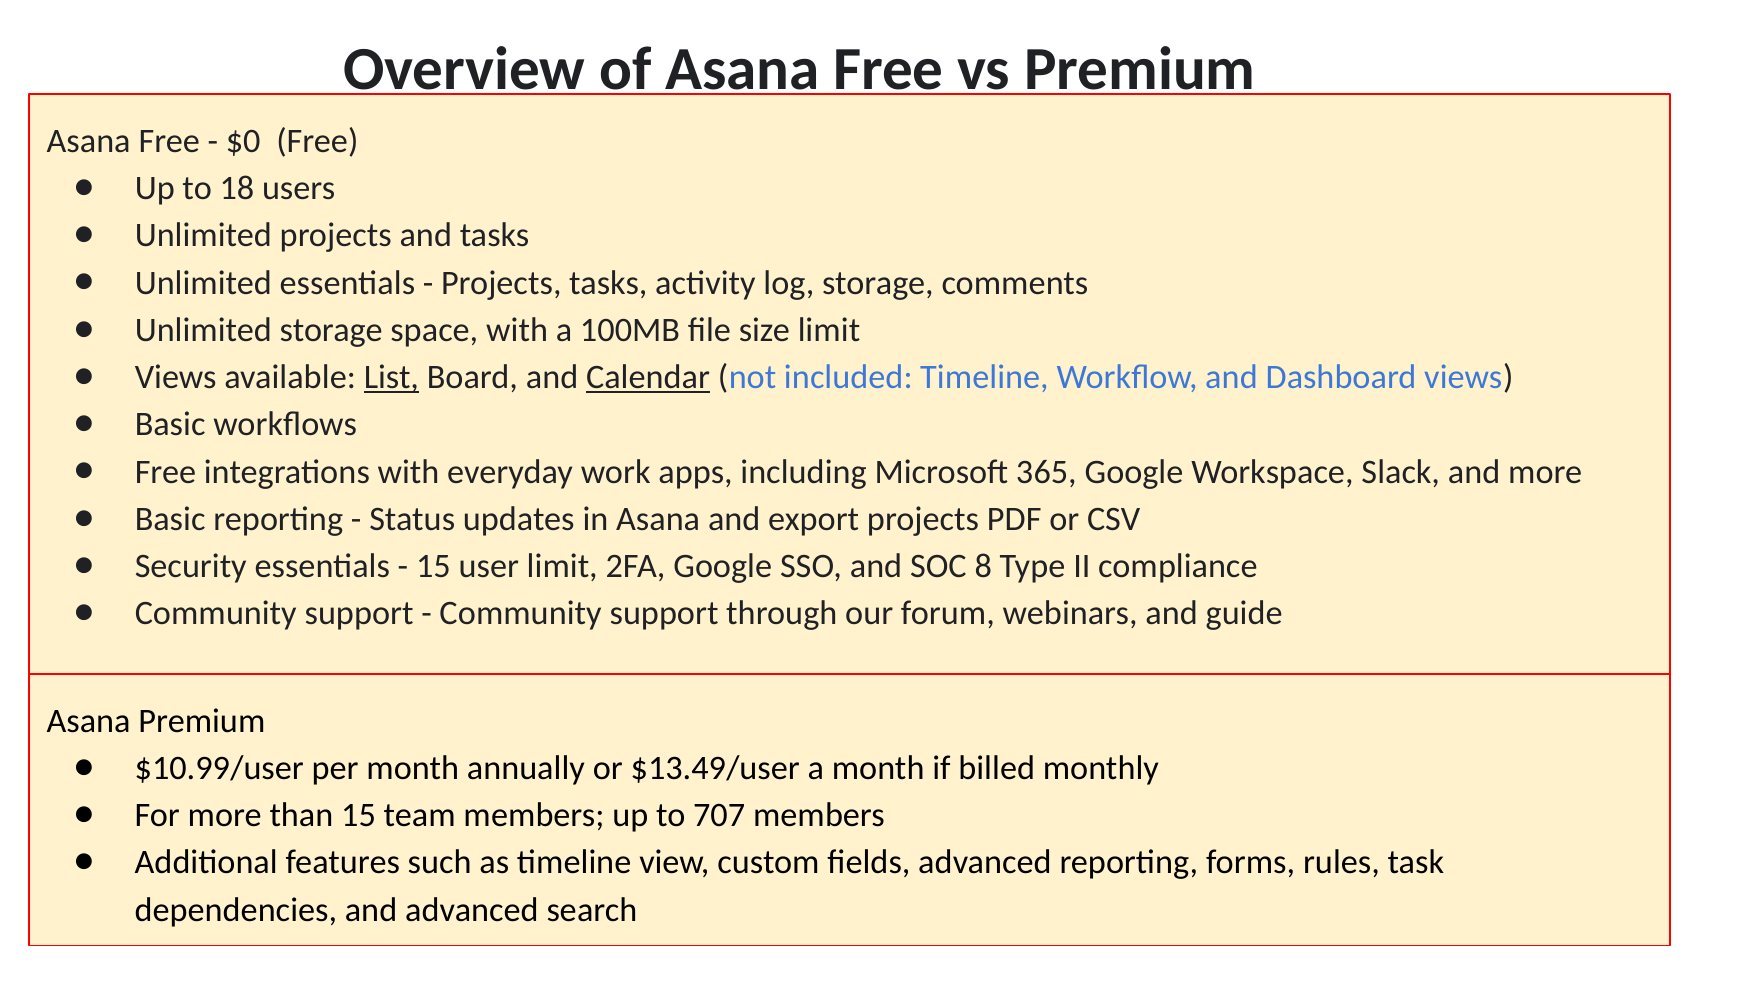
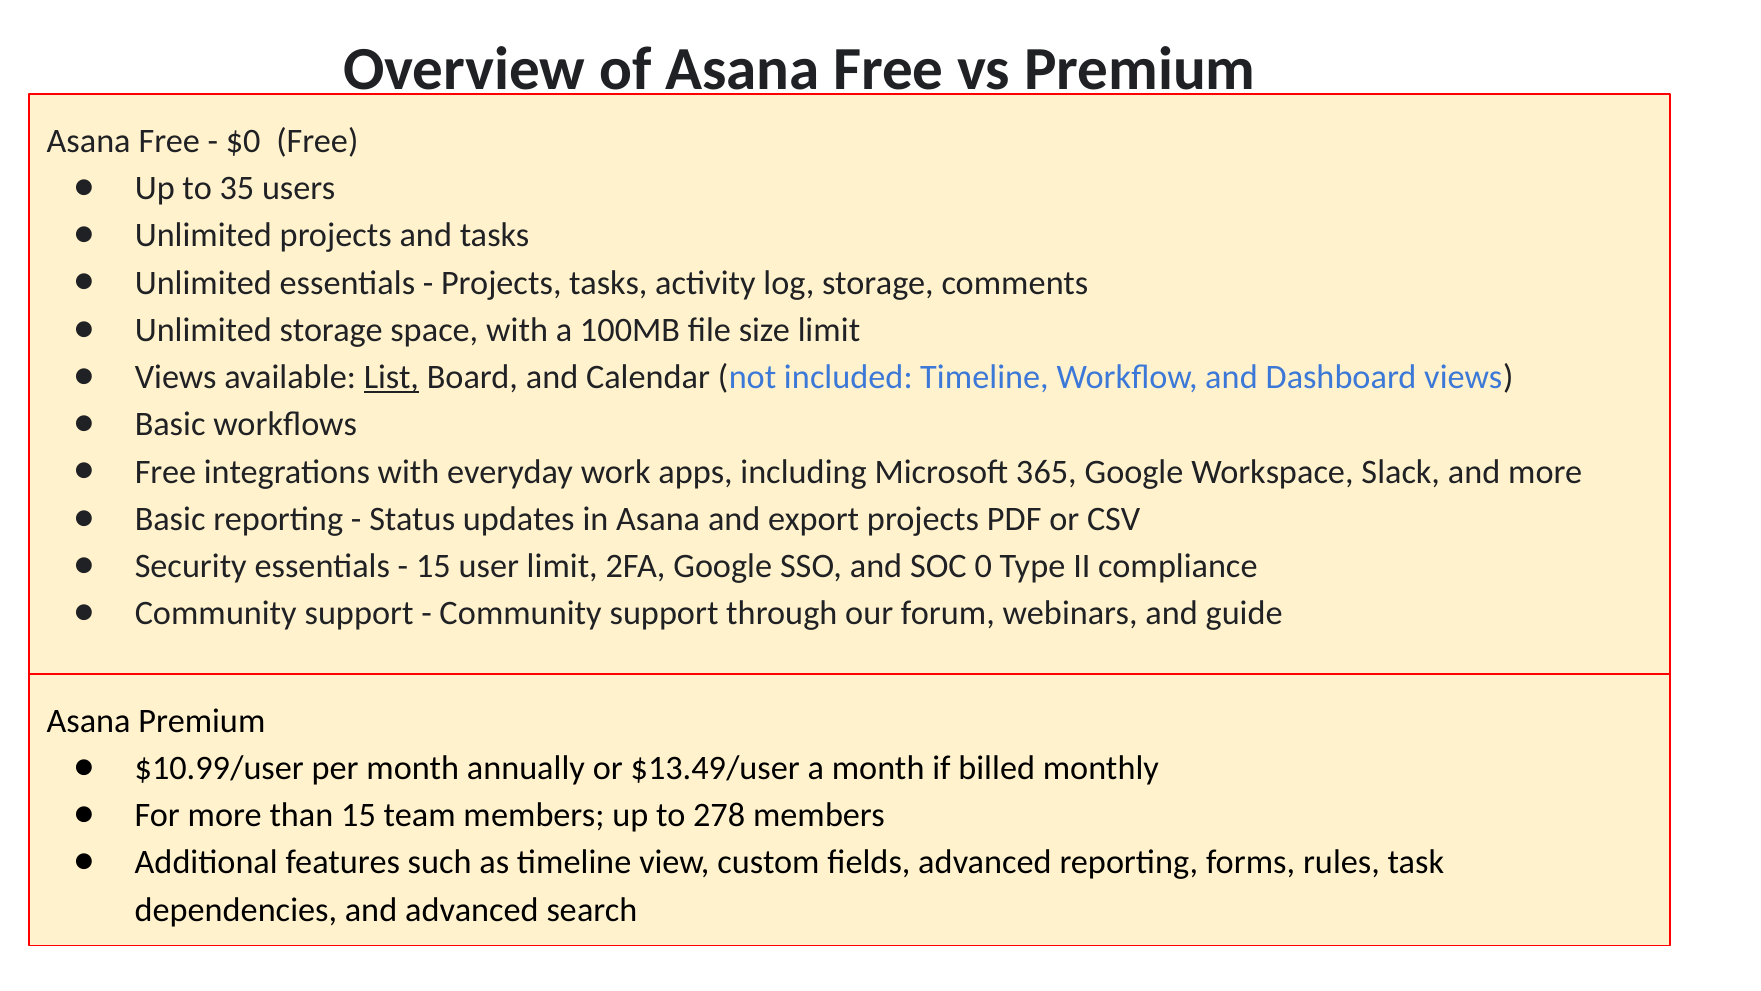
18: 18 -> 35
Calendar underline: present -> none
8: 8 -> 0
707: 707 -> 278
